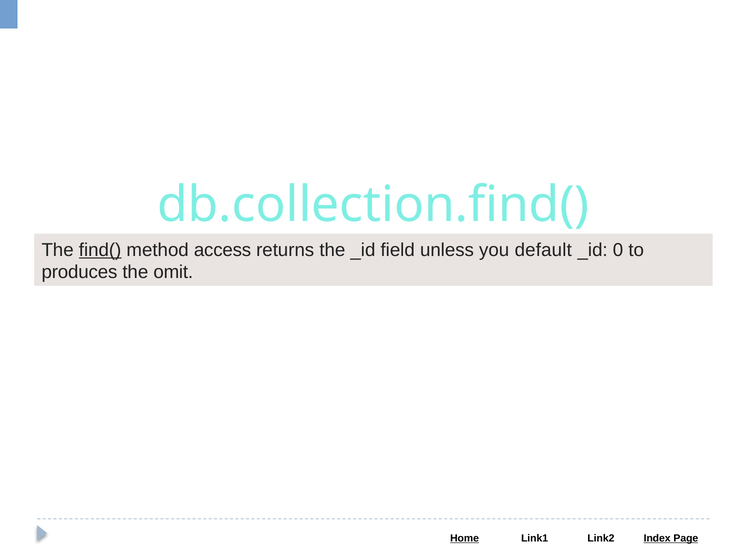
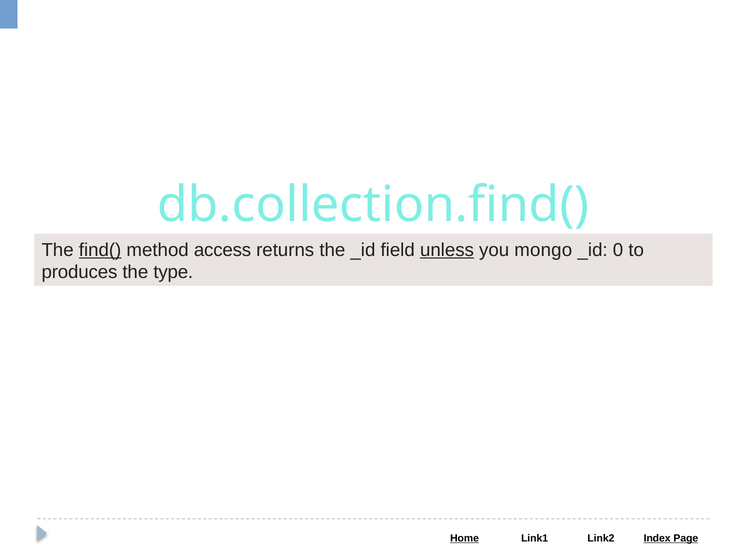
unless underline: none -> present
default: default -> mongo
omit: omit -> type
